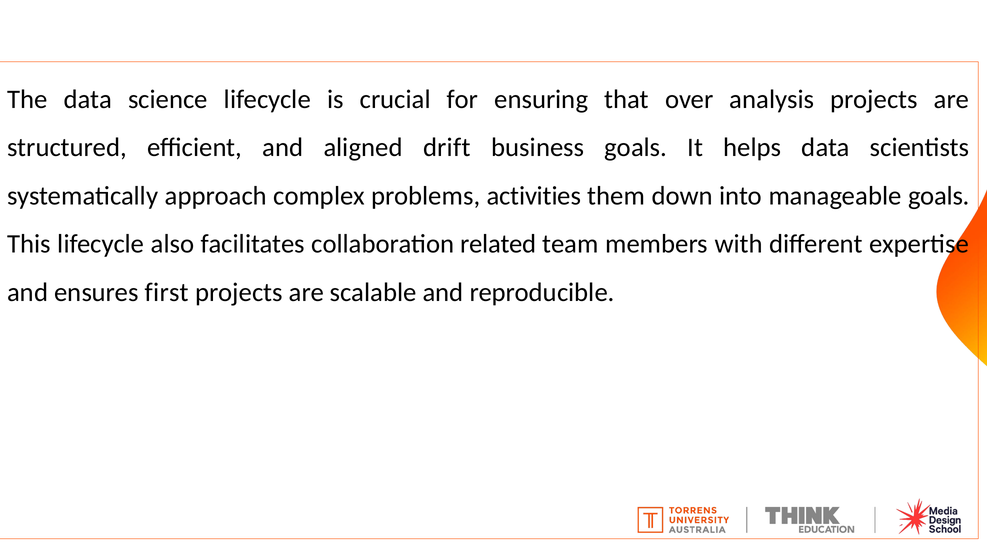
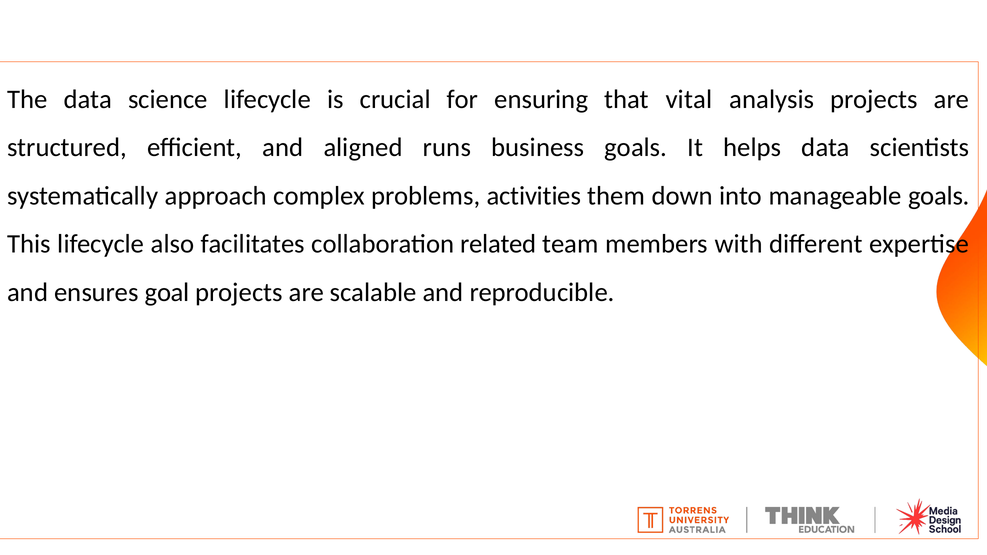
over: over -> vital
drift: drift -> runs
first: first -> goal
